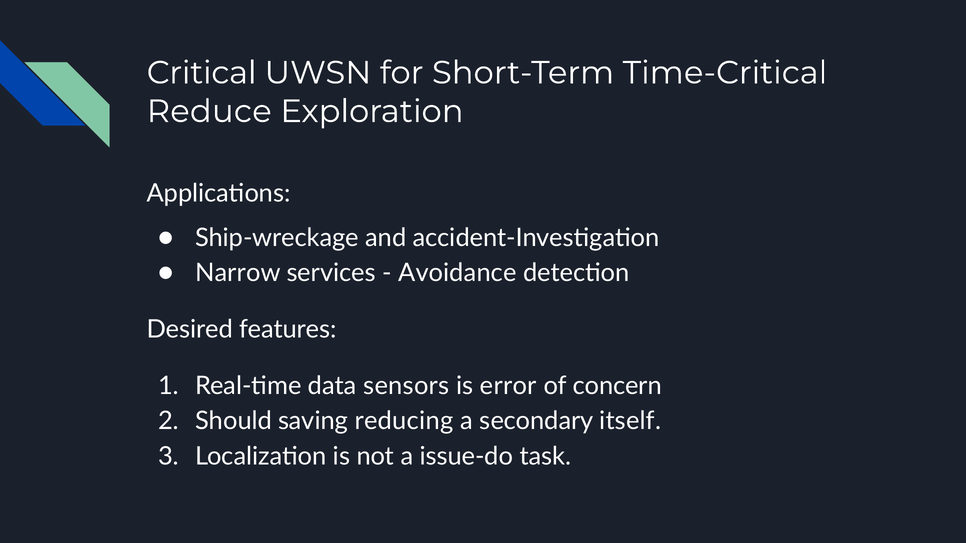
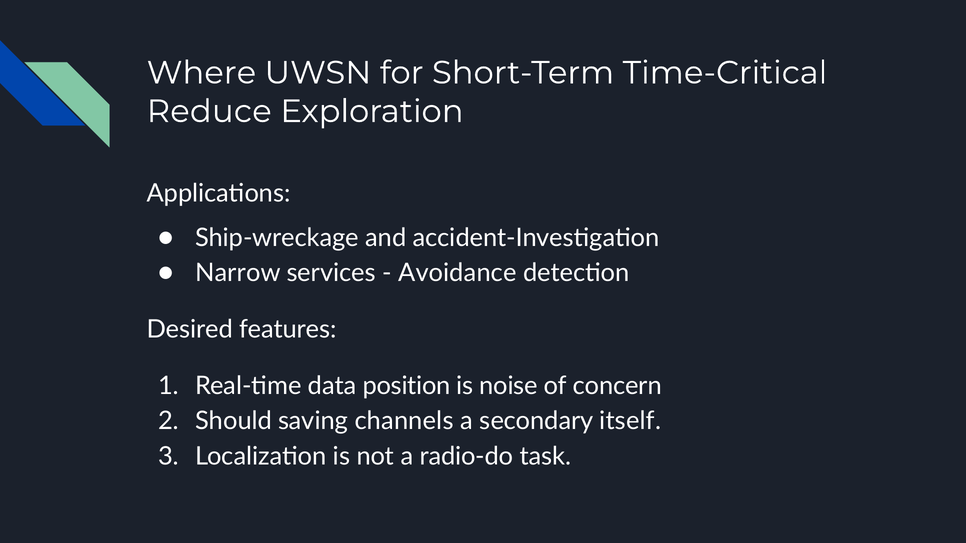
Critical: Critical -> Where
sensors: sensors -> position
error: error -> noise
reducing: reducing -> channels
issue-do: issue-do -> radio-do
